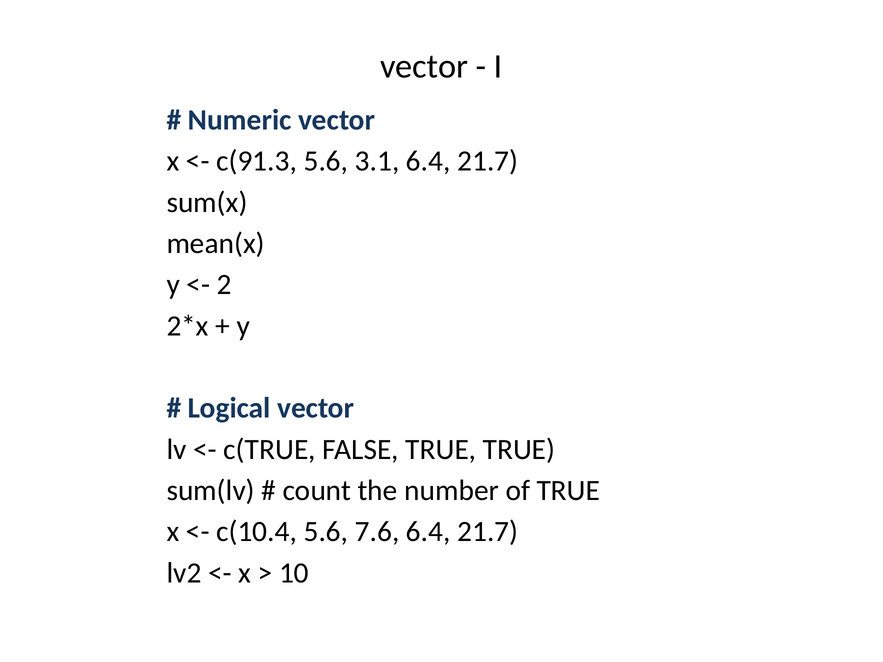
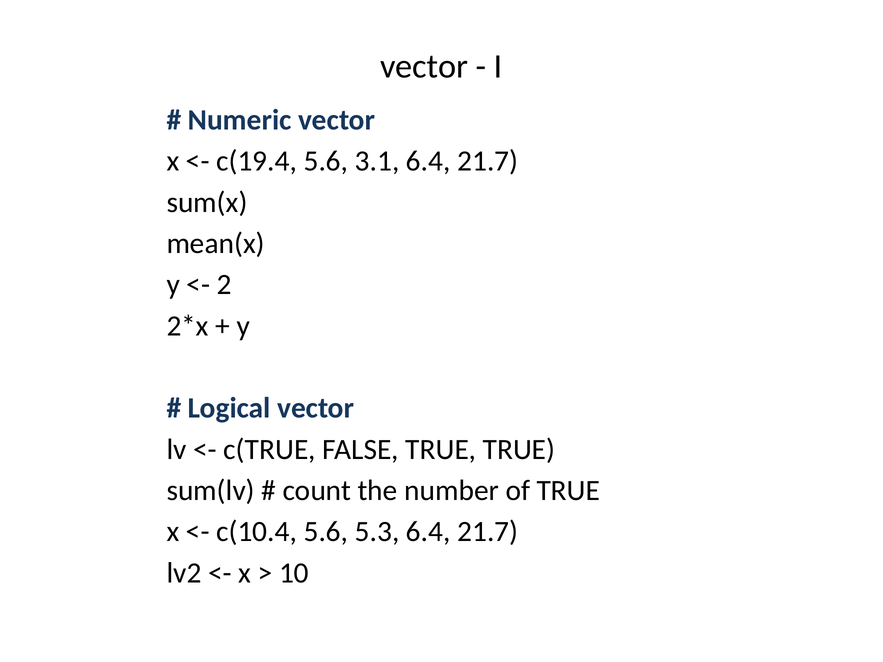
c(91.3: c(91.3 -> c(19.4
7.6: 7.6 -> 5.3
